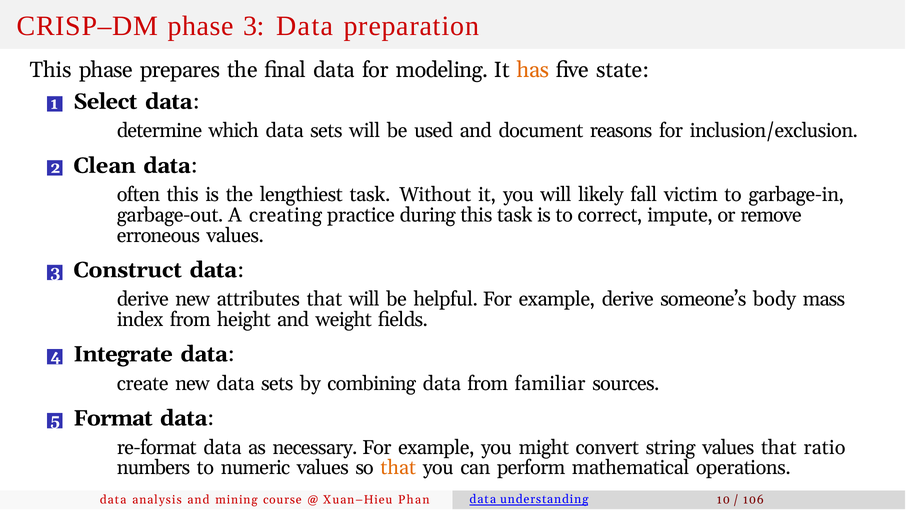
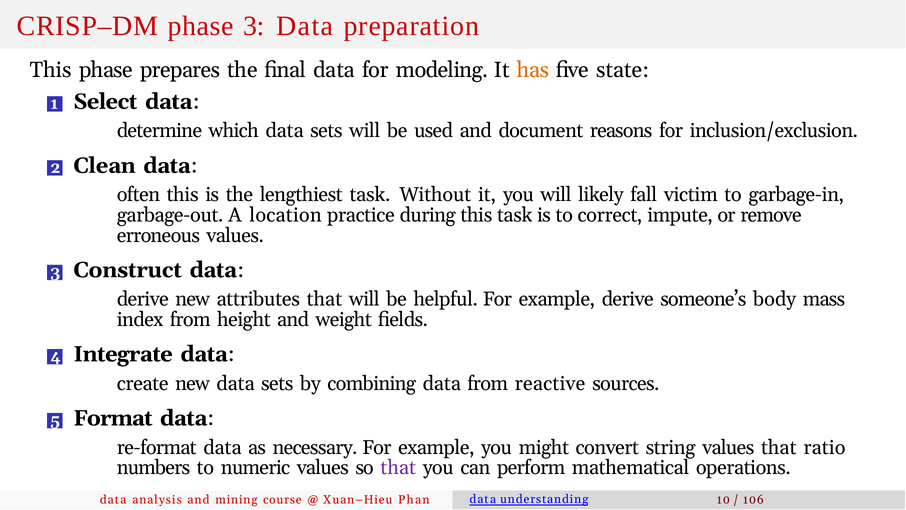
creating: creating -> location
familiar: familiar -> reactive
that at (398, 468) colour: orange -> purple
